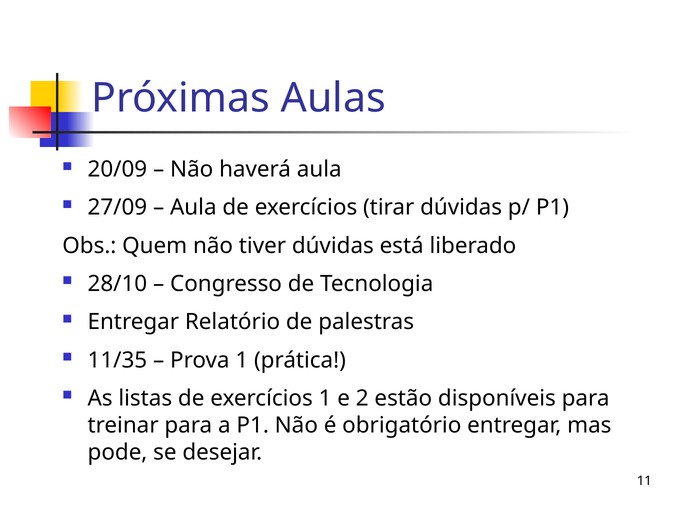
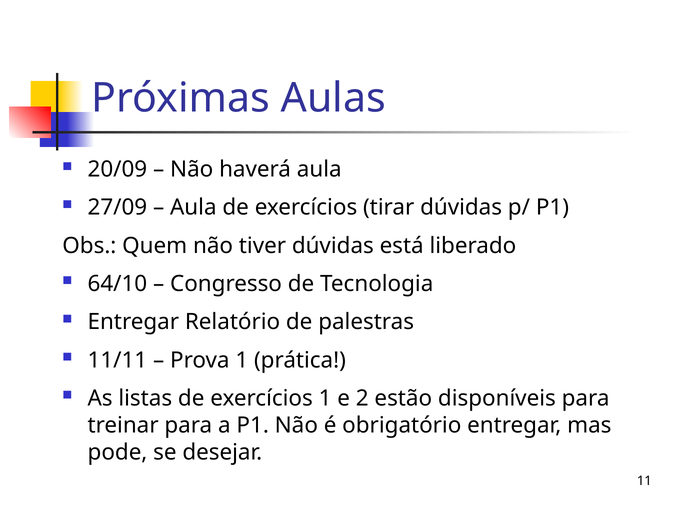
28/10: 28/10 -> 64/10
11/35: 11/35 -> 11/11
